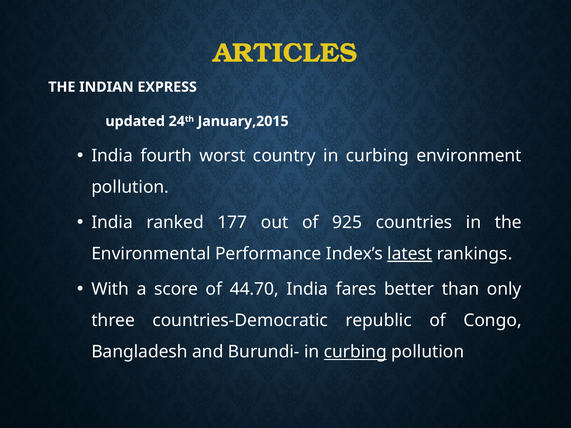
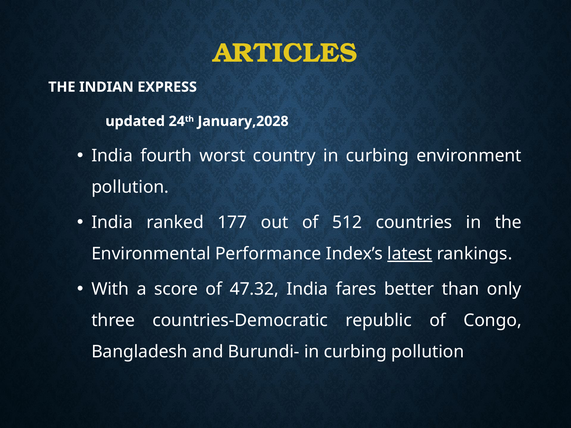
January,2015: January,2015 -> January,2028
925: 925 -> 512
44.70: 44.70 -> 47.32
curbing at (355, 352) underline: present -> none
